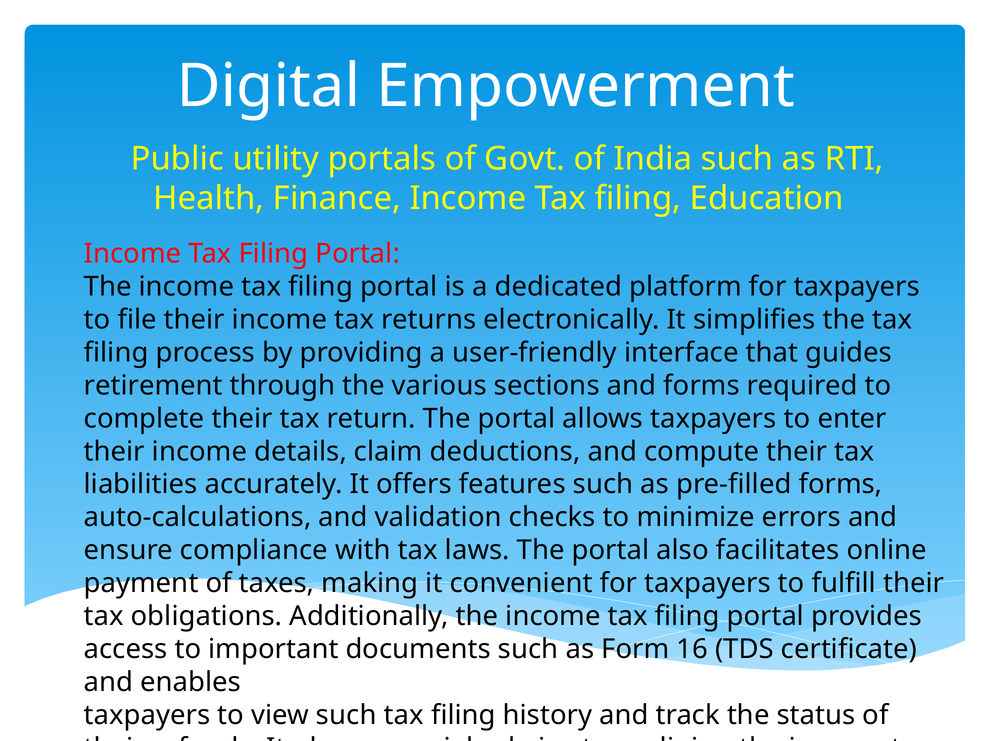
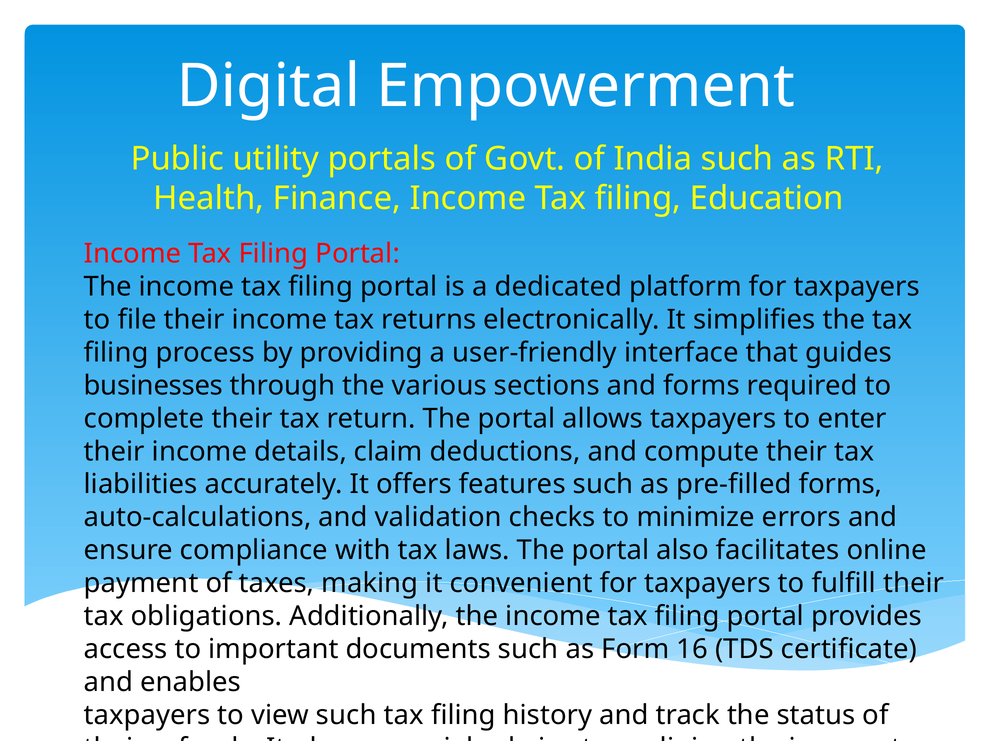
retirement: retirement -> businesses
